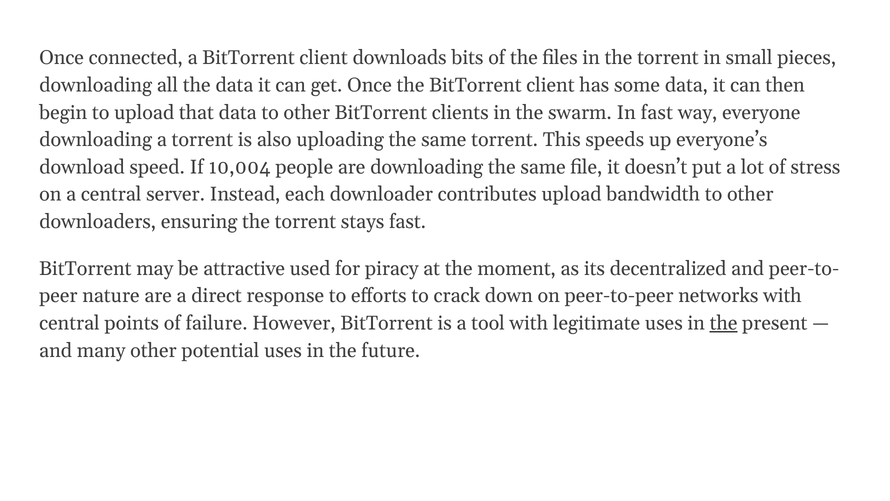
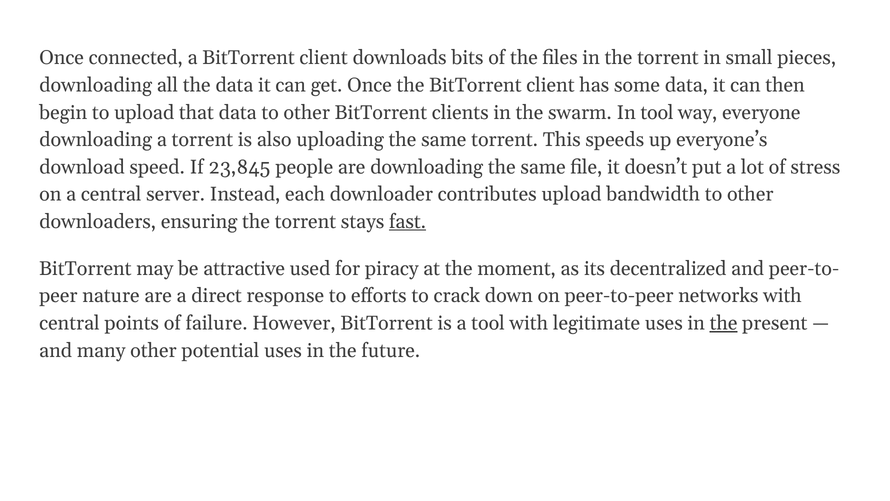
In fast: fast -> tool
10,004: 10,004 -> 23,845
fast at (408, 221) underline: none -> present
